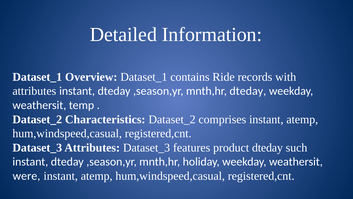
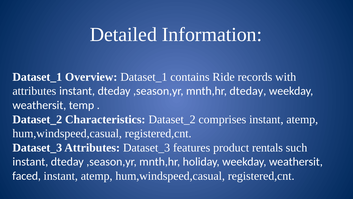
product dteday: dteday -> rentals
were: were -> faced
